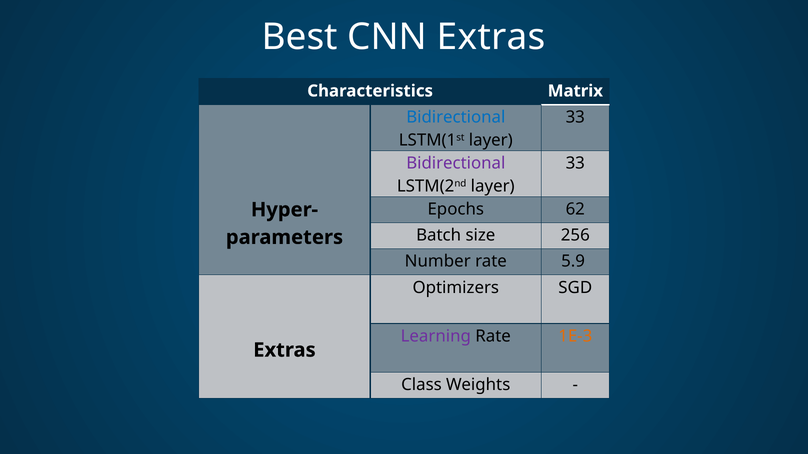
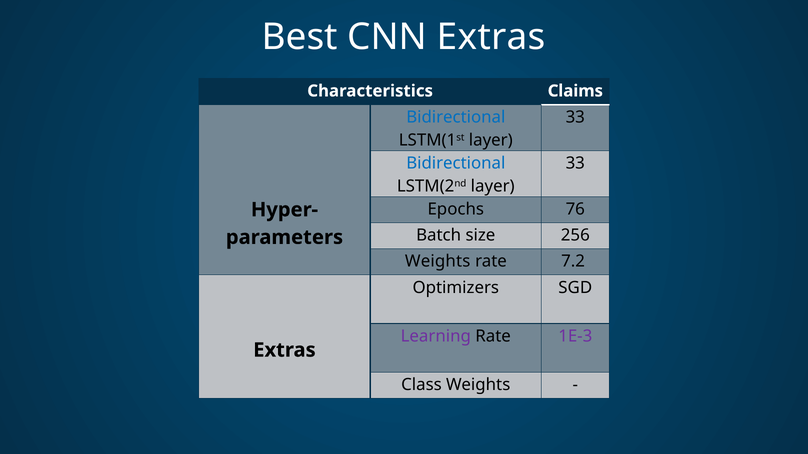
Matrix: Matrix -> Claims
Bidirectional at (456, 163) colour: purple -> blue
62: 62 -> 76
Number at (438, 262): Number -> Weights
5.9: 5.9 -> 7.2
1E-3 colour: orange -> purple
